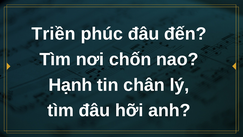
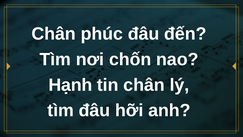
Triền at (54, 34): Triền -> Chân
